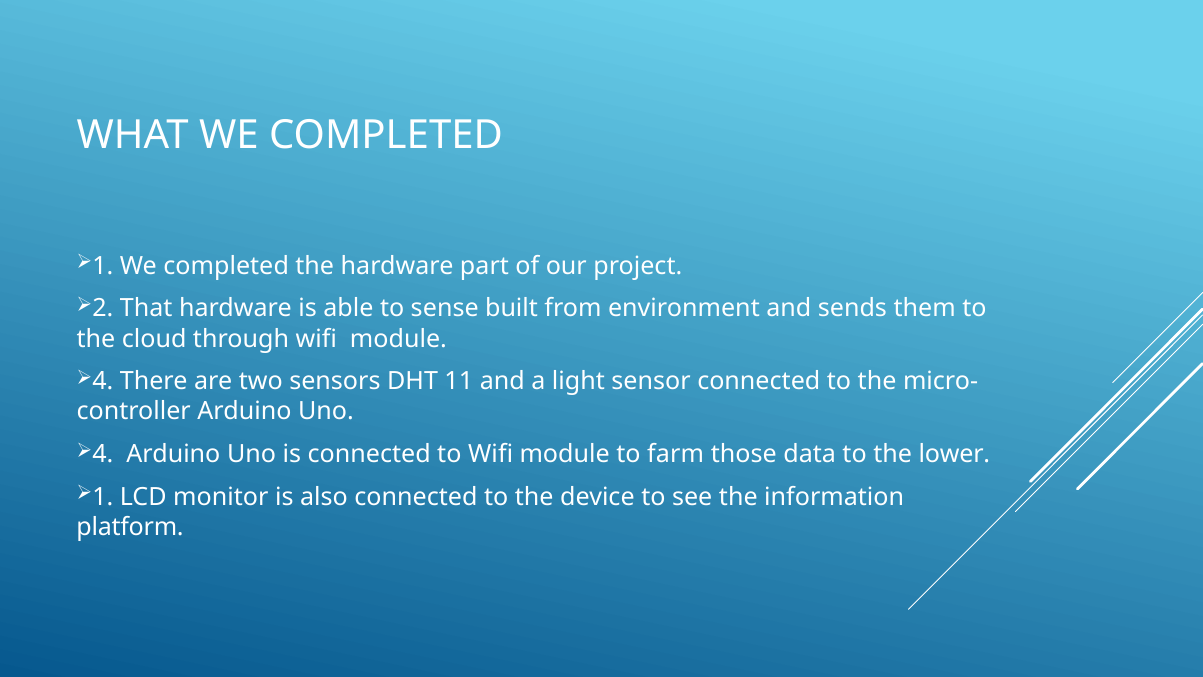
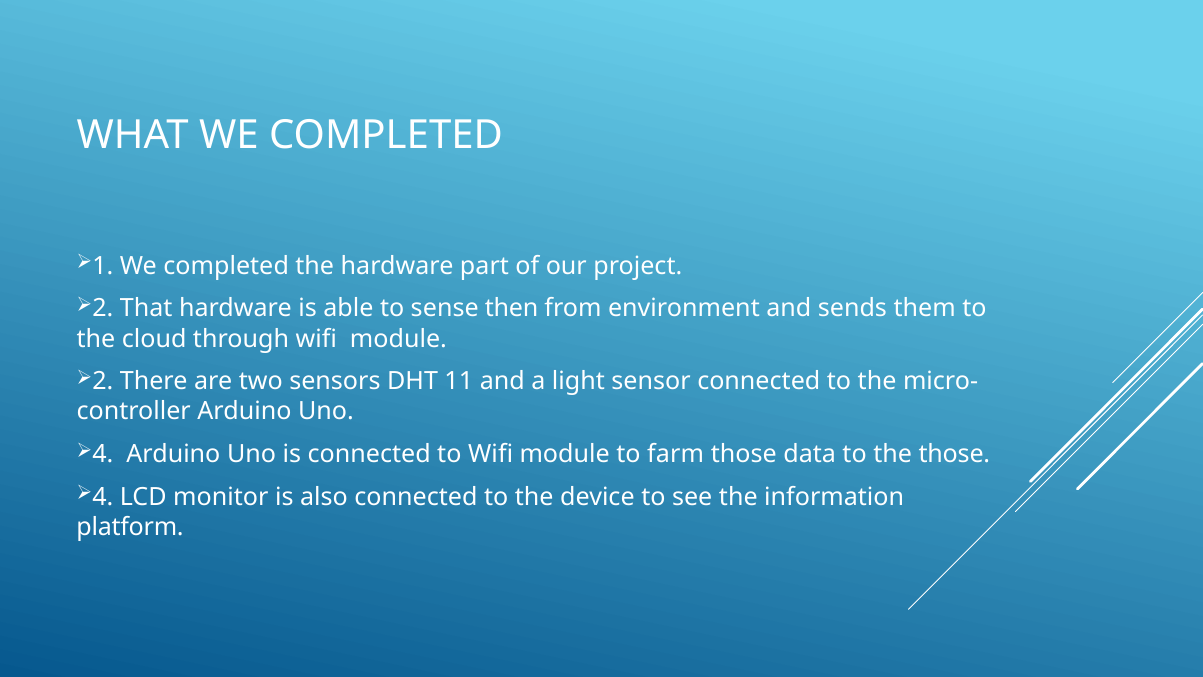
built: built -> then
4 at (103, 381): 4 -> 2
the lower: lower -> those
1 at (103, 497): 1 -> 4
